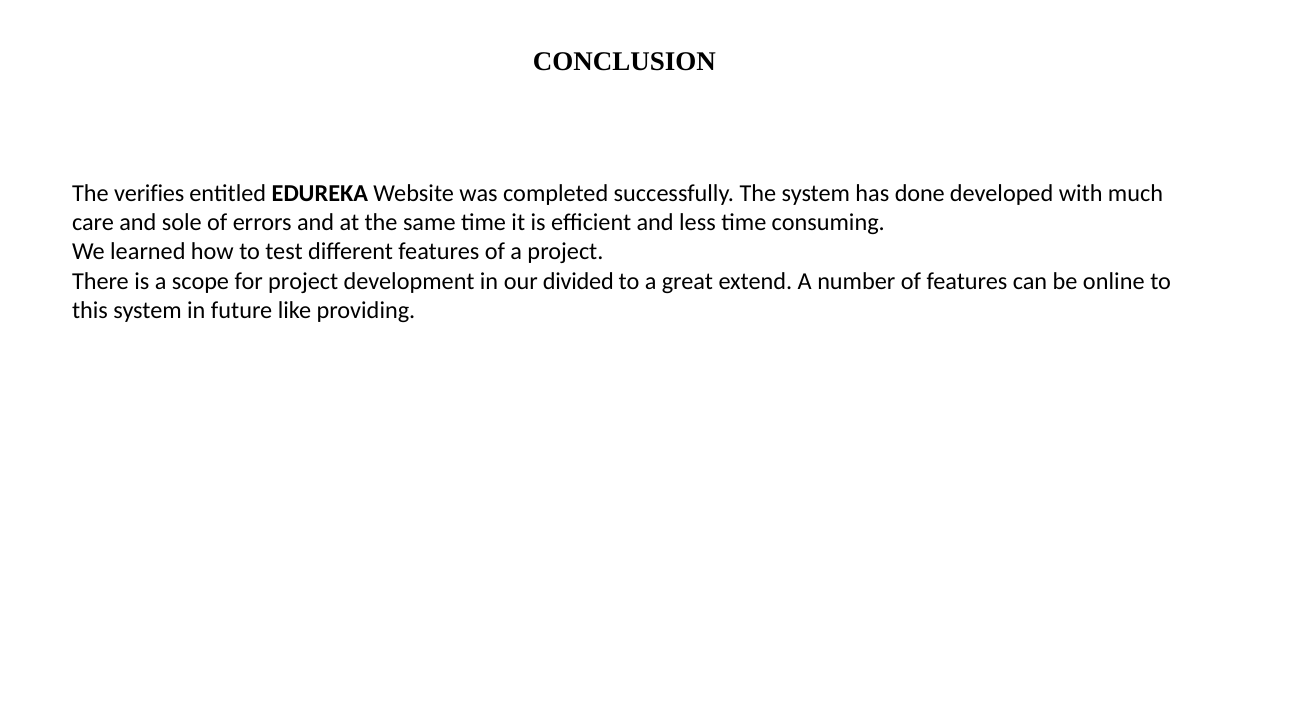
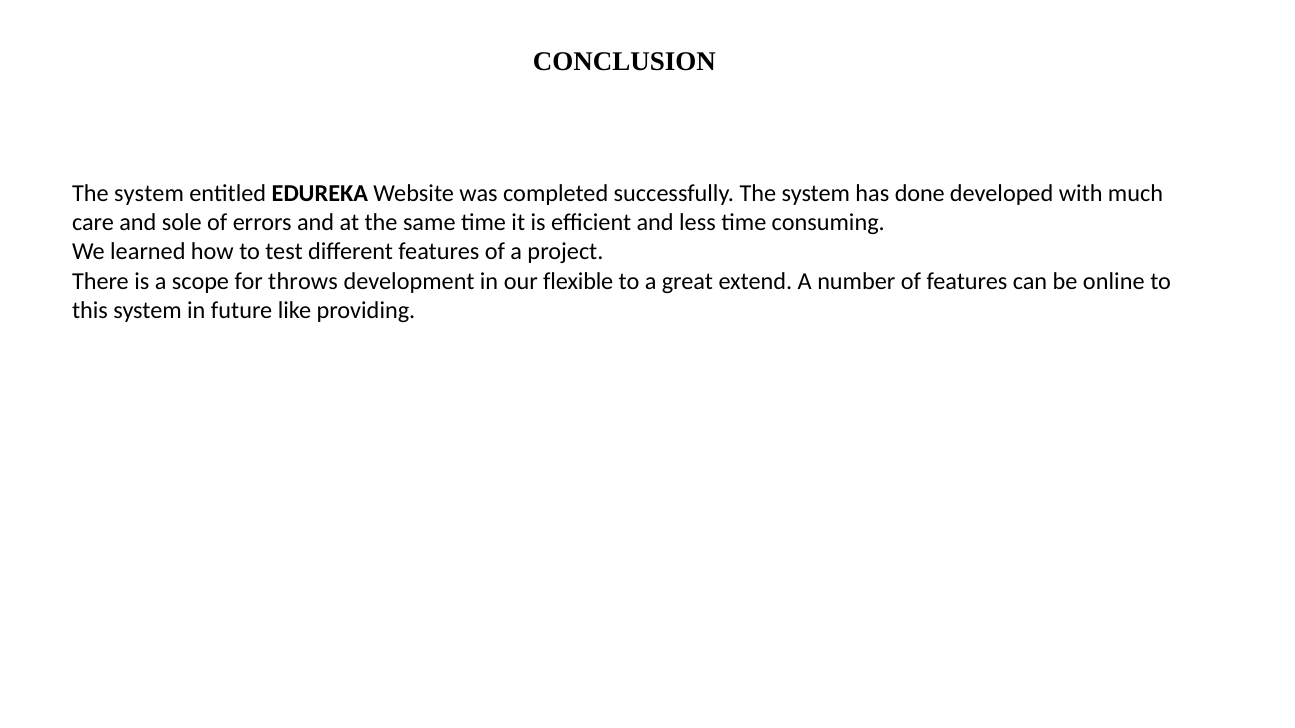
verifies at (149, 194): verifies -> system
for project: project -> throws
divided: divided -> flexible
